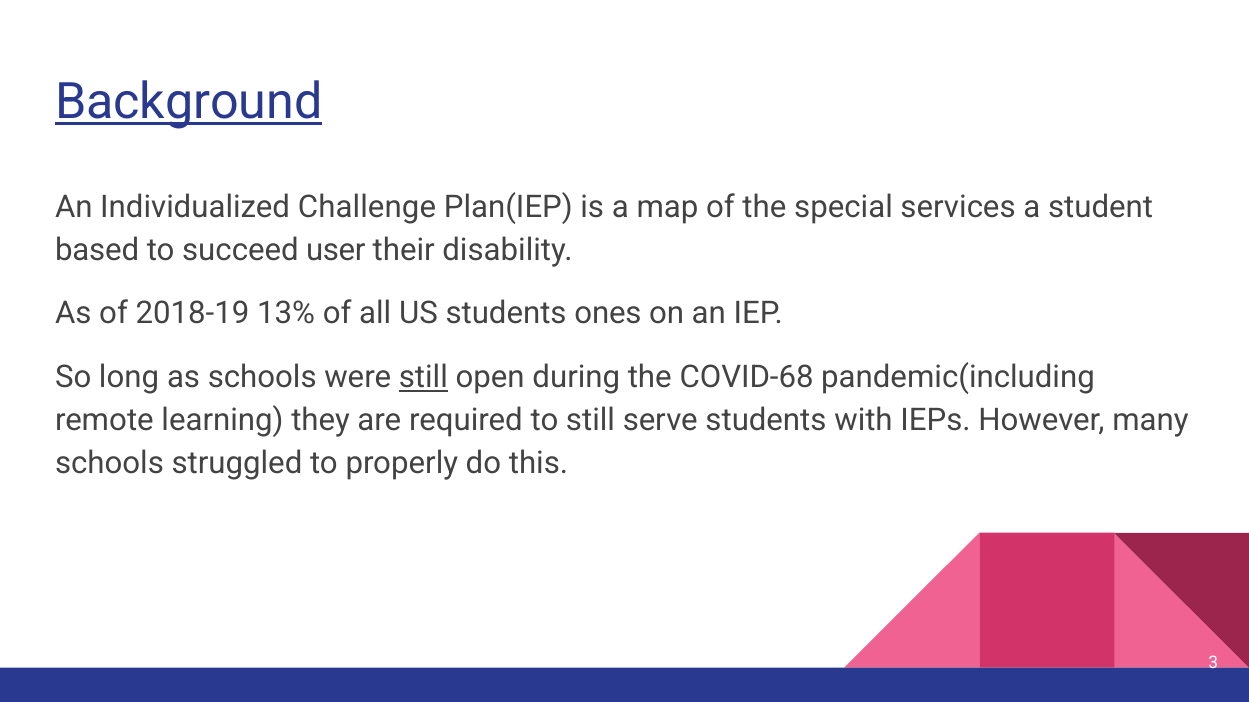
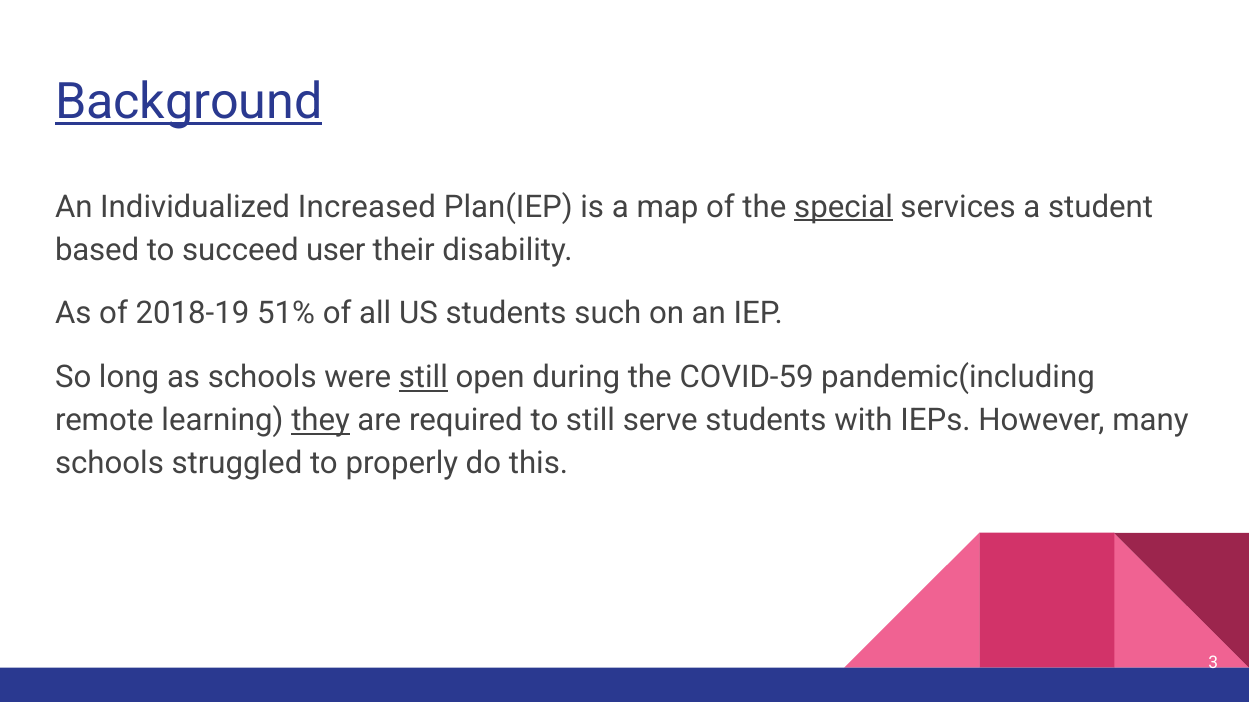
Challenge: Challenge -> Increased
special underline: none -> present
13%: 13% -> 51%
ones: ones -> such
COVID-68: COVID-68 -> COVID-59
they underline: none -> present
